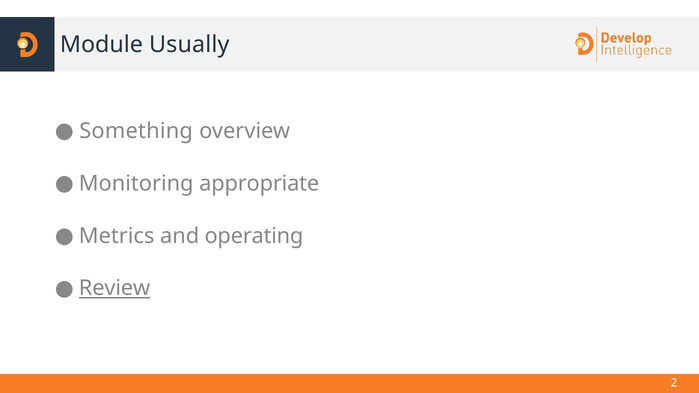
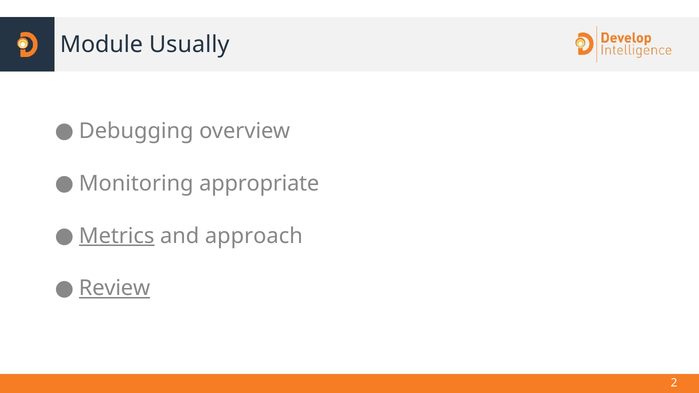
Something: Something -> Debugging
Metrics underline: none -> present
operating: operating -> approach
